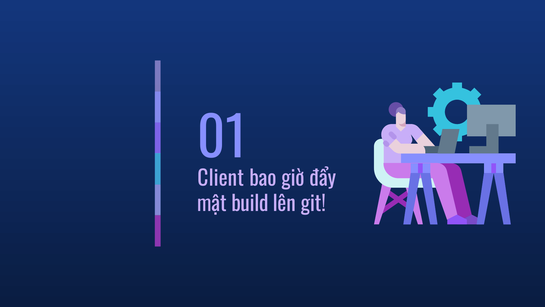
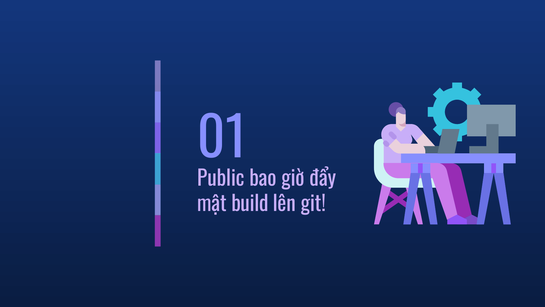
Client: Client -> Public
